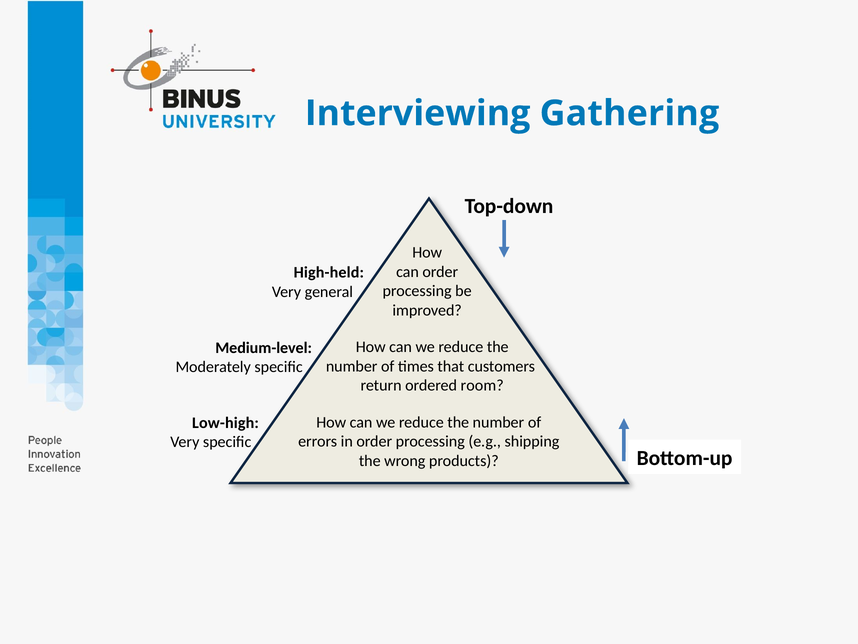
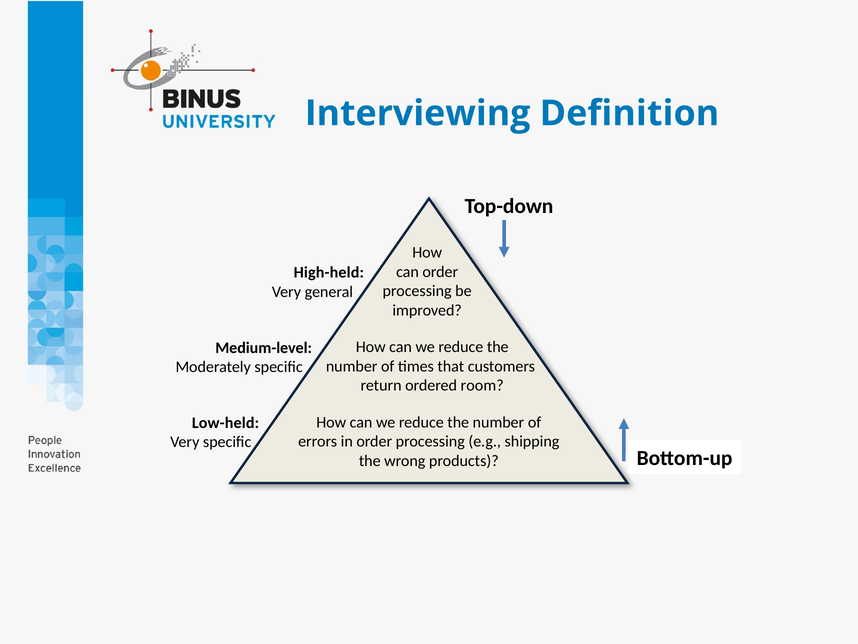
Gathering: Gathering -> Definition
Low-high: Low-high -> Low-held
